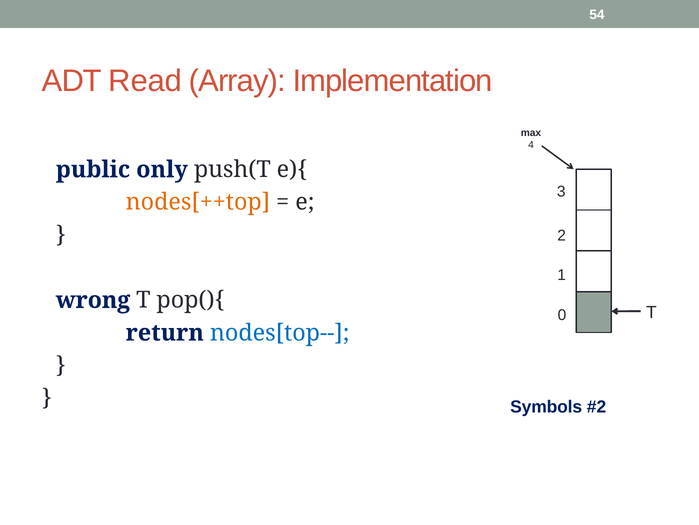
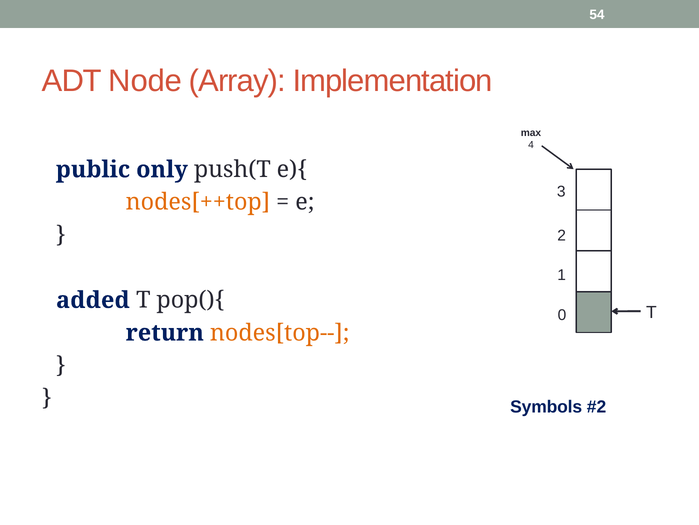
Read: Read -> Node
wrong: wrong -> added
nodes[top-- colour: blue -> orange
